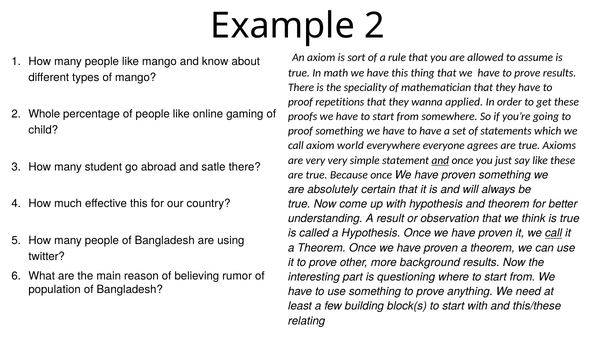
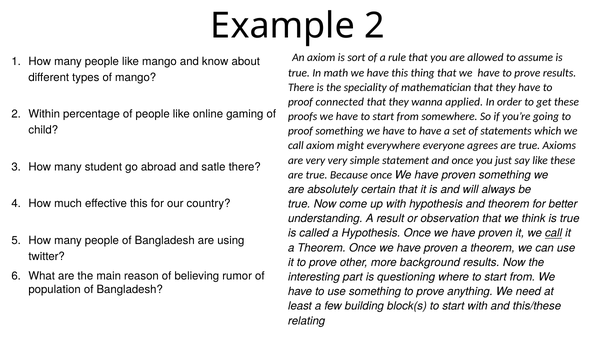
repetitions: repetitions -> connected
Whole: Whole -> Within
world: world -> might
and at (440, 160) underline: present -> none
